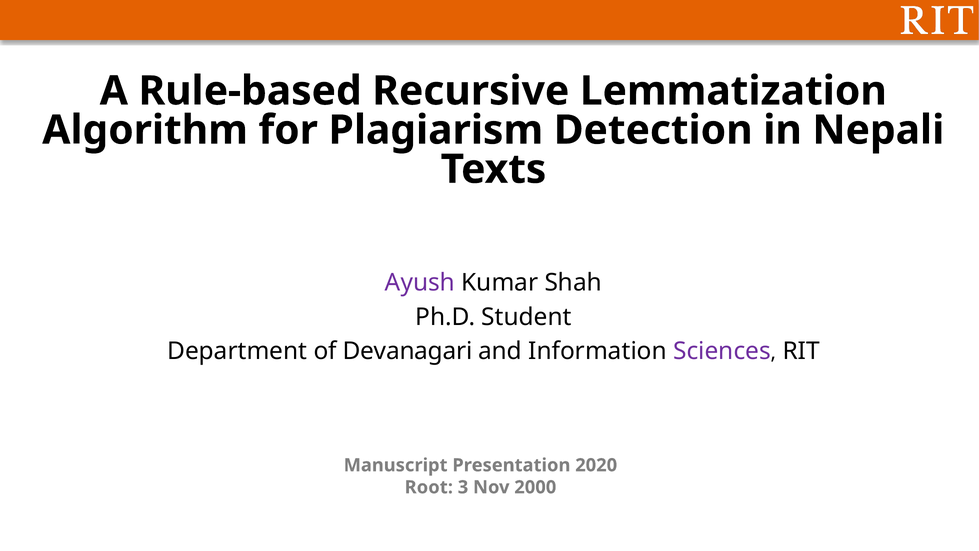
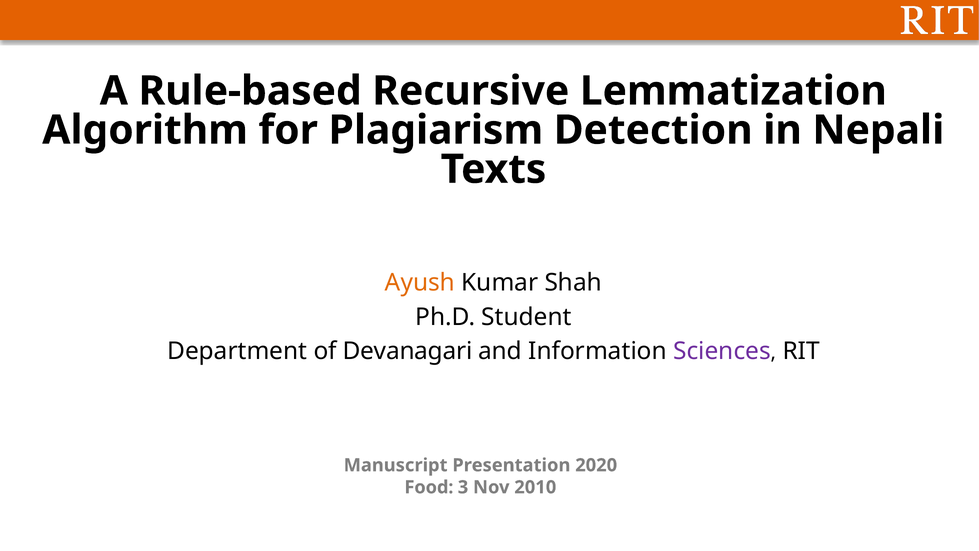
Ayush colour: purple -> orange
Root: Root -> Food
2000: 2000 -> 2010
